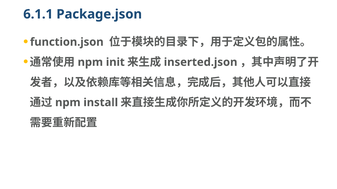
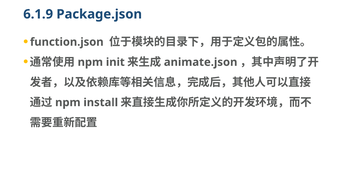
6.1.1: 6.1.1 -> 6.1.9
inserted.json: inserted.json -> animate.json
